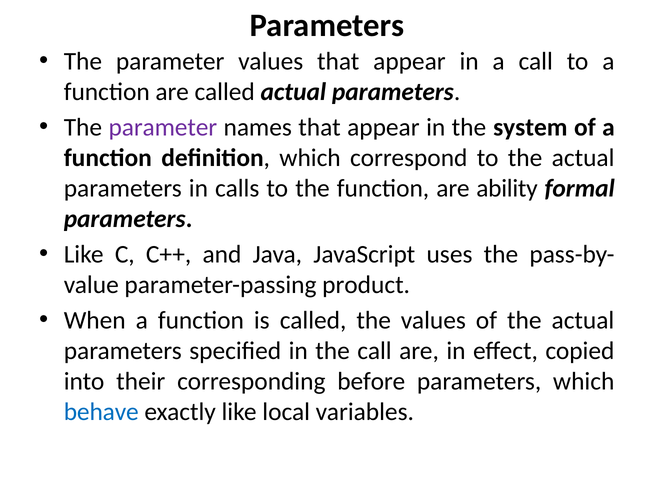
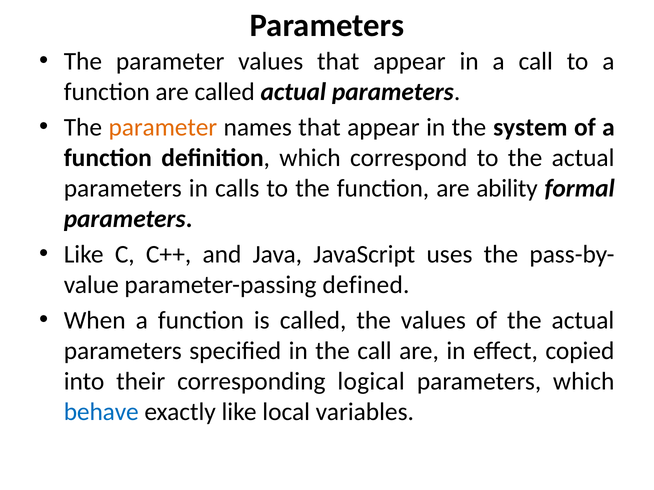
parameter at (163, 127) colour: purple -> orange
product: product -> defined
before: before -> logical
